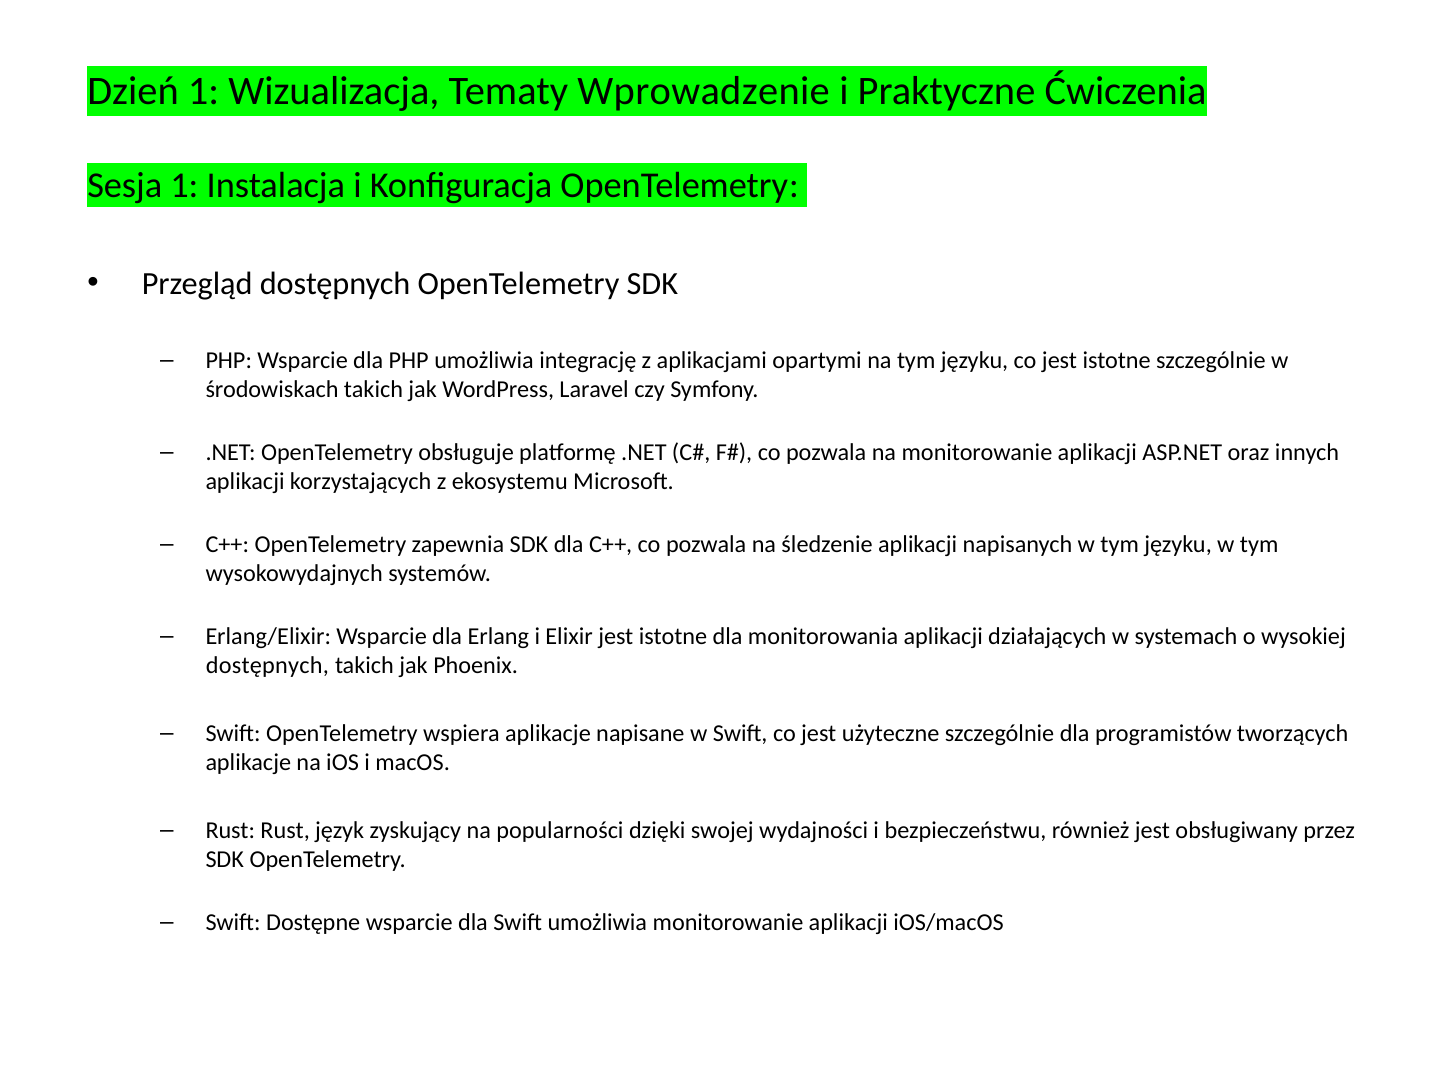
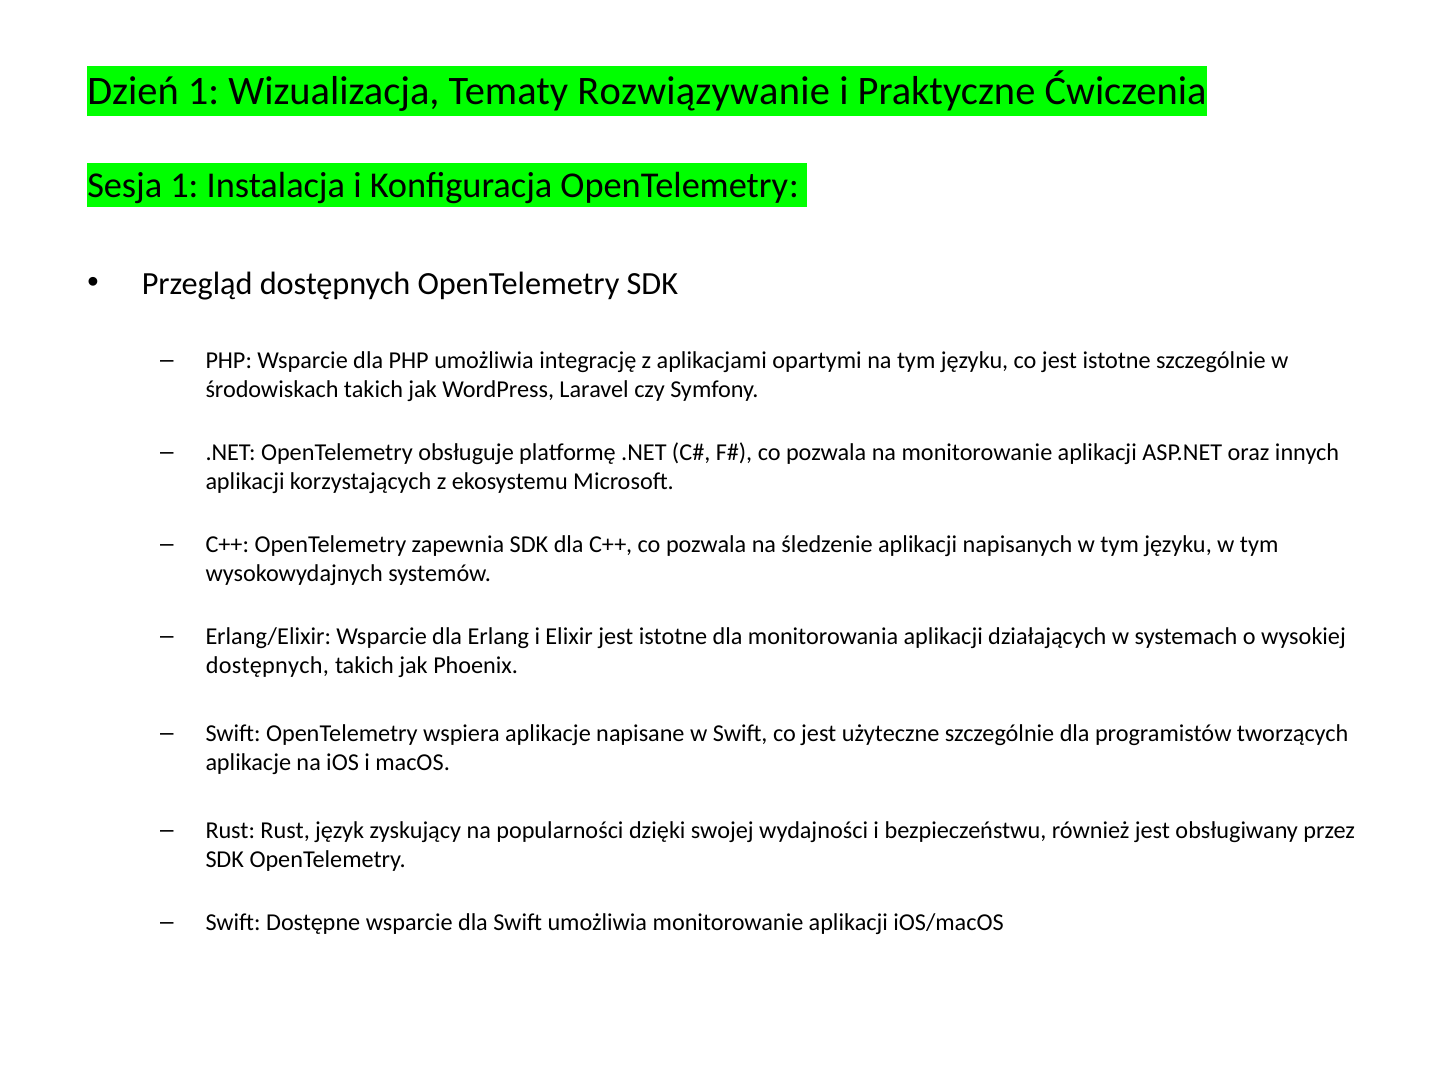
Wprowadzenie: Wprowadzenie -> Rozwiązywanie
